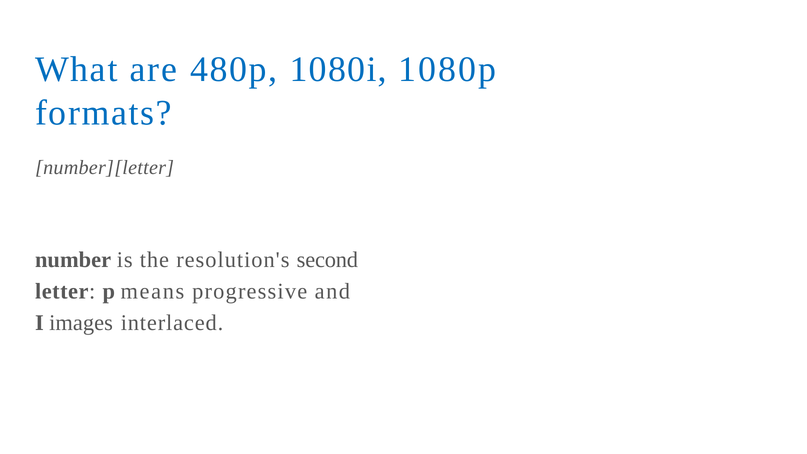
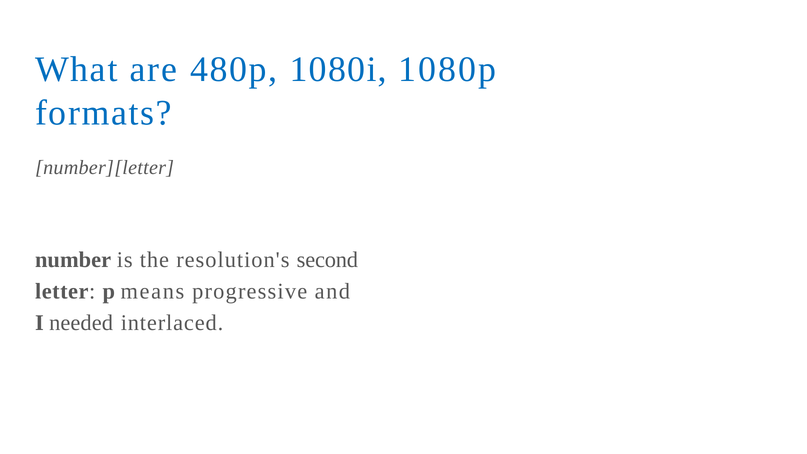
images: images -> needed
